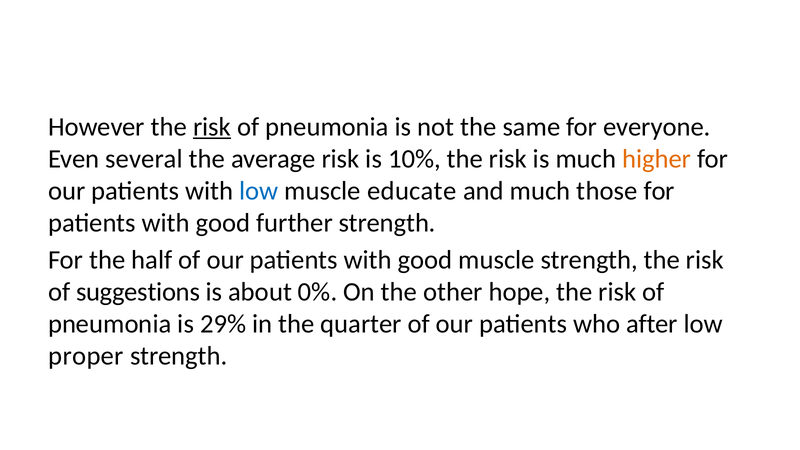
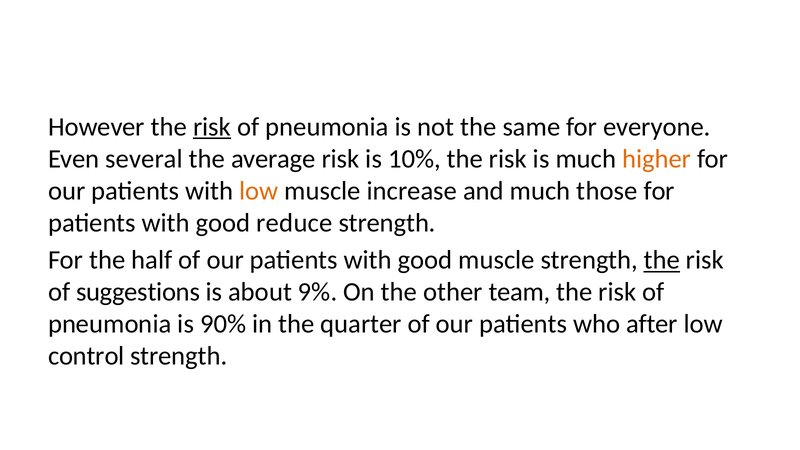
low at (259, 191) colour: blue -> orange
educate: educate -> increase
further: further -> reduce
the at (662, 260) underline: none -> present
0%: 0% -> 9%
hope: hope -> team
29%: 29% -> 90%
proper: proper -> control
